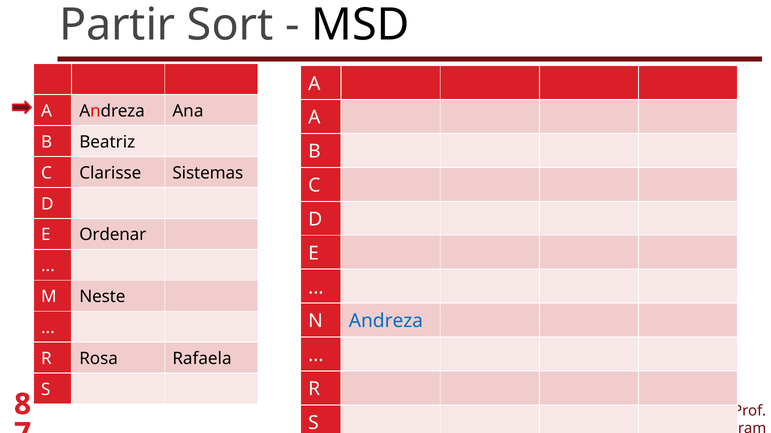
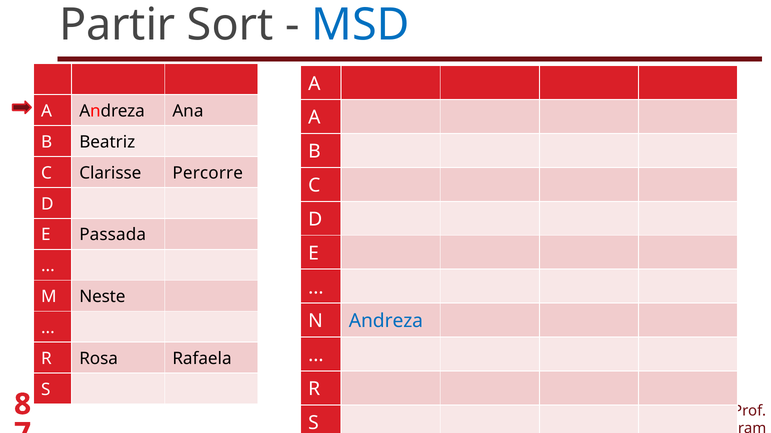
MSD colour: black -> blue
Clarisse Sistemas: Sistemas -> Percorre
Ordenar: Ordenar -> Passada
